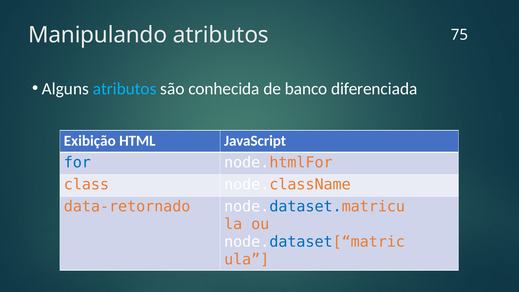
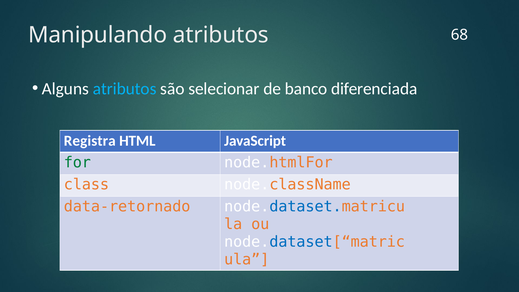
75: 75 -> 68
conhecida: conhecida -> selecionar
Exibição: Exibição -> Registra
for colour: blue -> green
